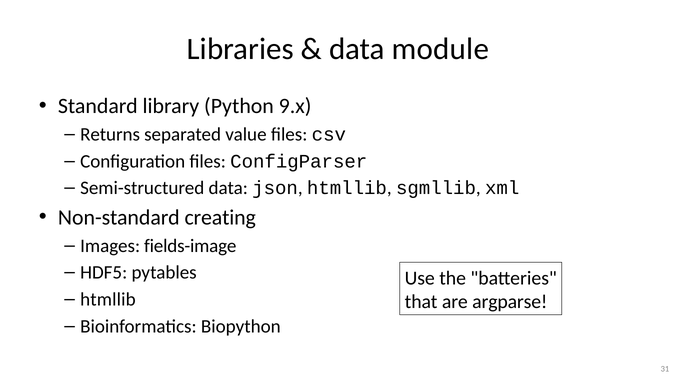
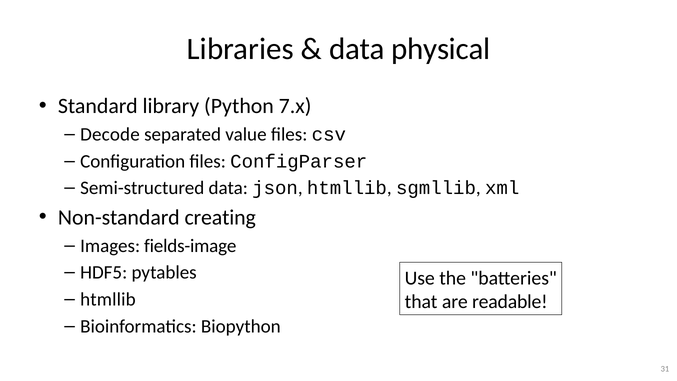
module: module -> physical
9.x: 9.x -> 7.x
Returns: Returns -> Decode
argparse: argparse -> readable
